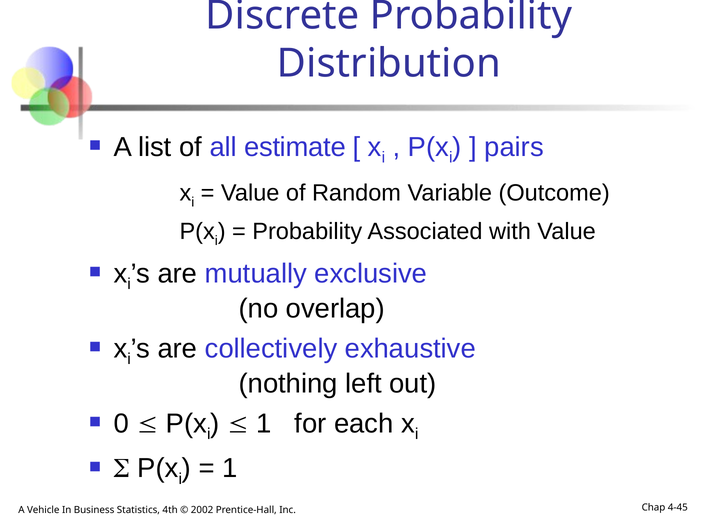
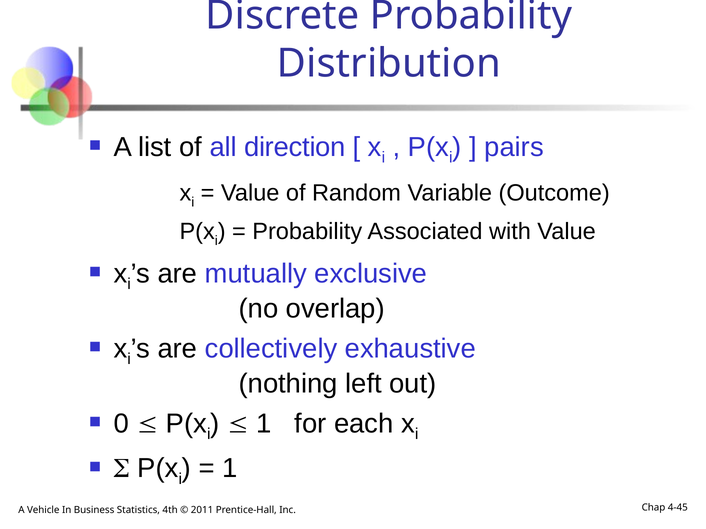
estimate: estimate -> direction
2002: 2002 -> 2011
